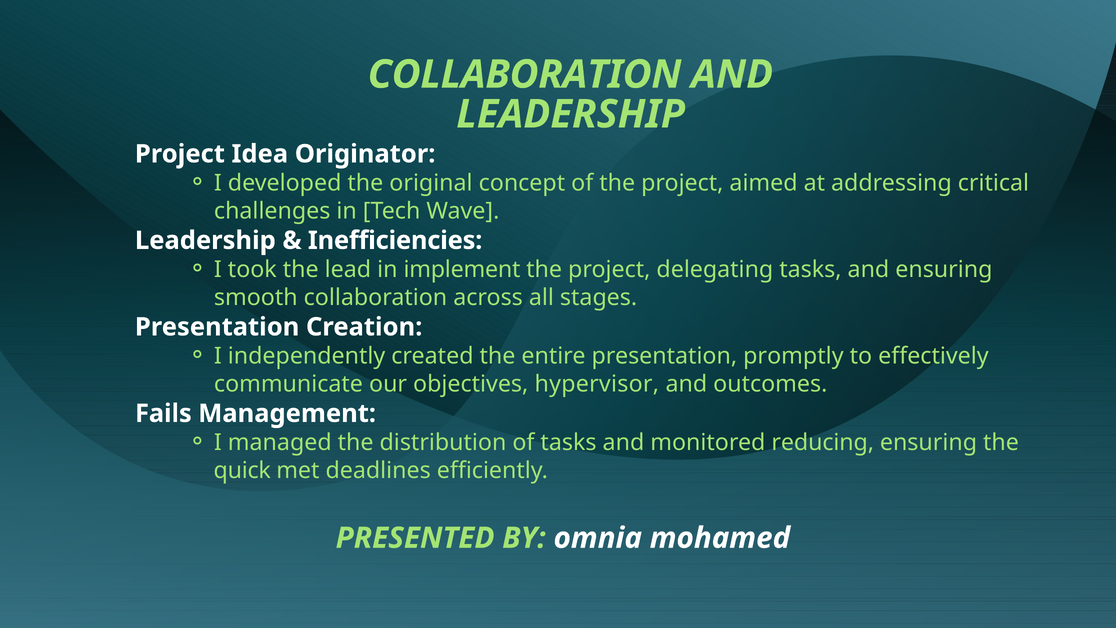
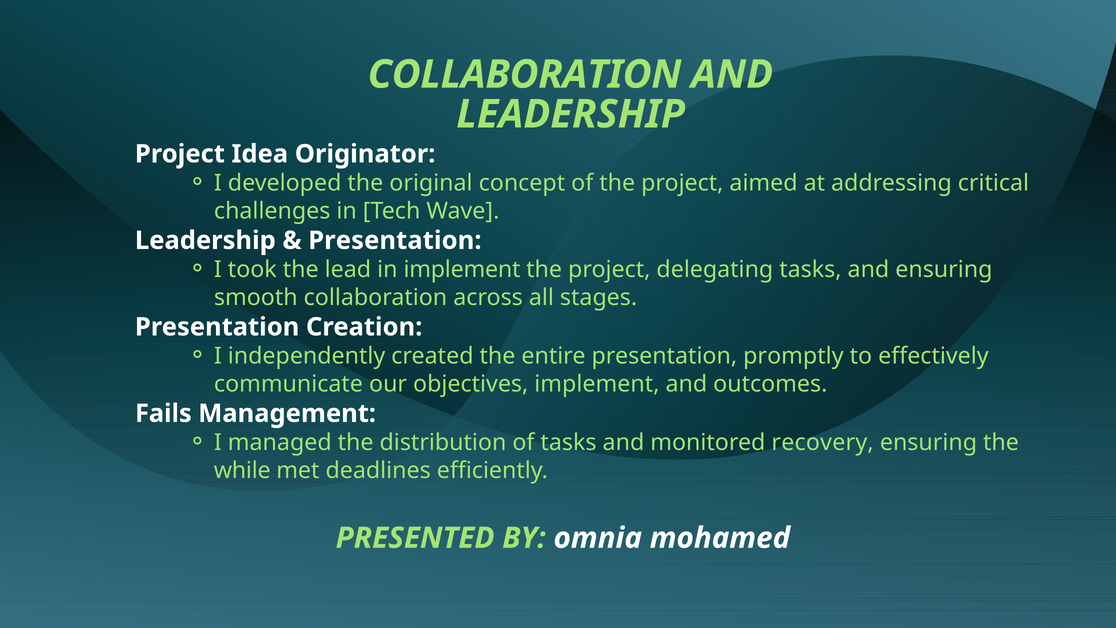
Inefficiencies at (395, 240): Inefficiencies -> Presentation
objectives hypervisor: hypervisor -> implement
reducing: reducing -> recovery
quick: quick -> while
